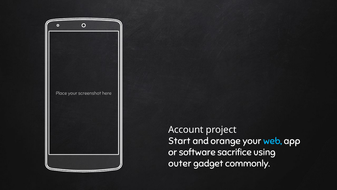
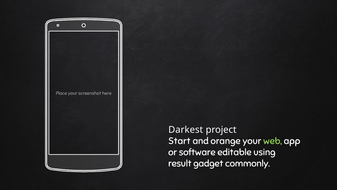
Account: Account -> Darkest
web colour: light blue -> light green
sacrifice: sacrifice -> editable
outer: outer -> result
